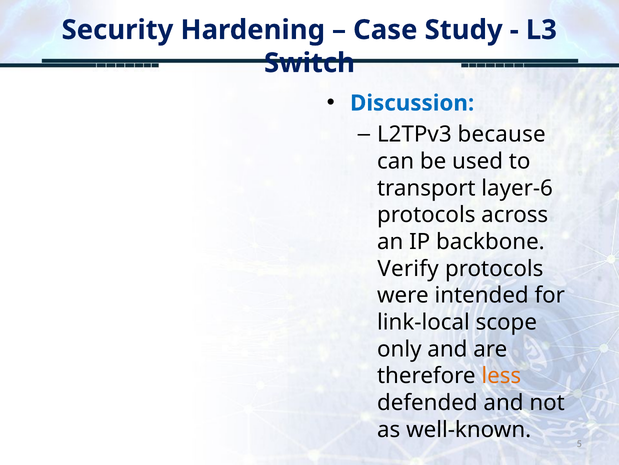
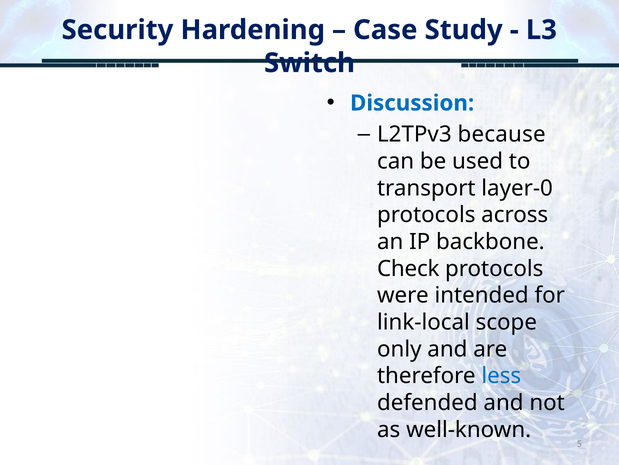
layer-6: layer-6 -> layer-0
Verify: Verify -> Check
less colour: orange -> blue
